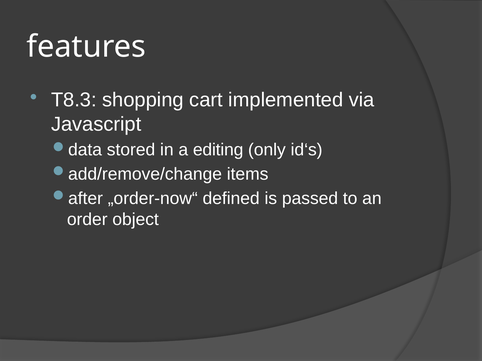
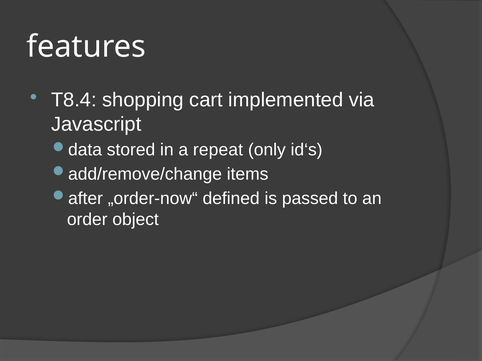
T8.3: T8.3 -> T8.4
editing: editing -> repeat
